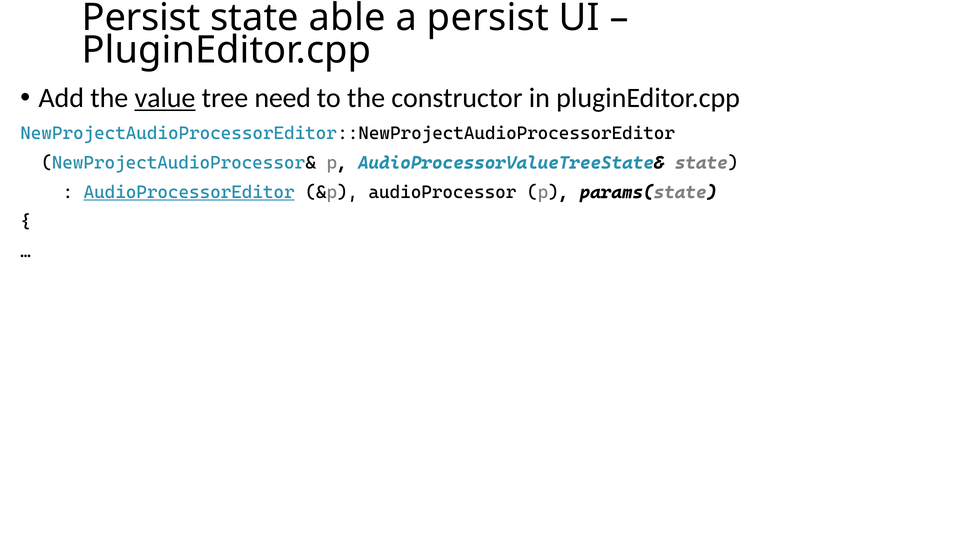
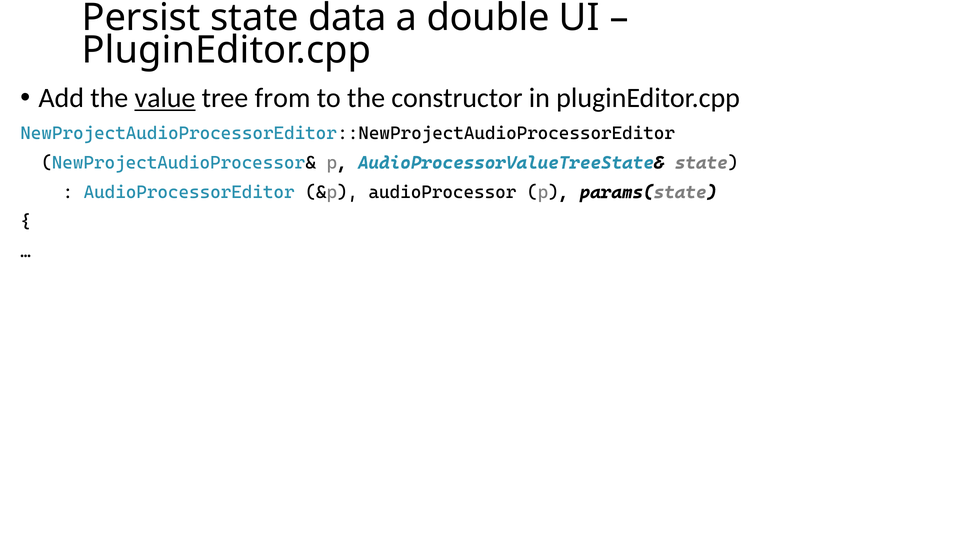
able: able -> data
a persist: persist -> double
need: need -> from
AudioProcessorEditor underline: present -> none
